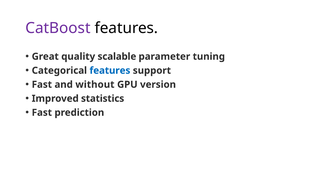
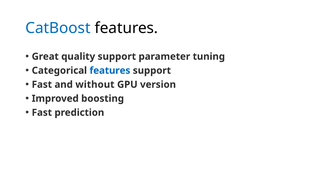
CatBoost colour: purple -> blue
quality scalable: scalable -> support
statistics: statistics -> boosting
